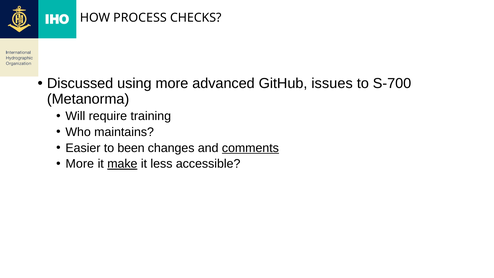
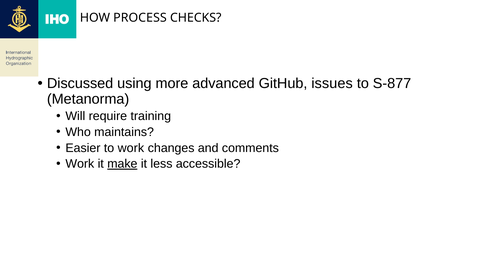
S-700: S-700 -> S-877
to been: been -> work
comments underline: present -> none
More at (80, 164): More -> Work
